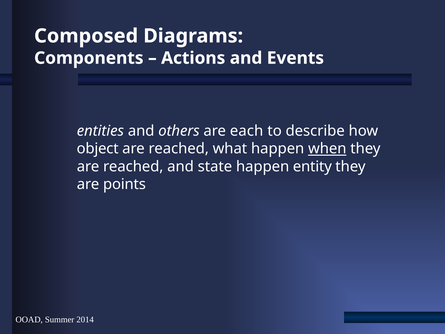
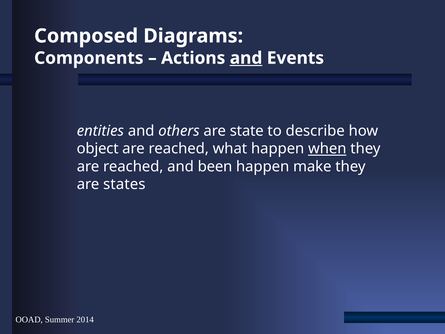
and at (246, 58) underline: none -> present
each: each -> state
state: state -> been
entity: entity -> make
points: points -> states
